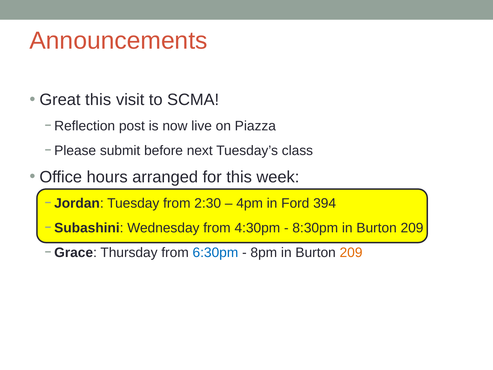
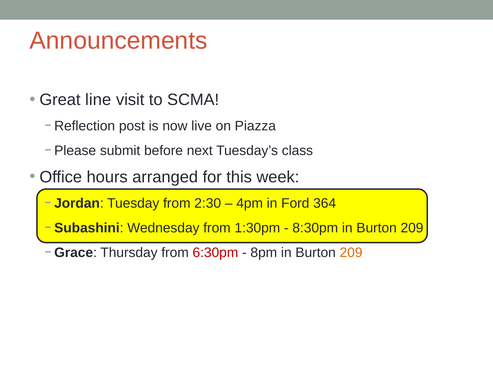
Great this: this -> line
394: 394 -> 364
4:30pm: 4:30pm -> 1:30pm
6:30pm colour: blue -> red
